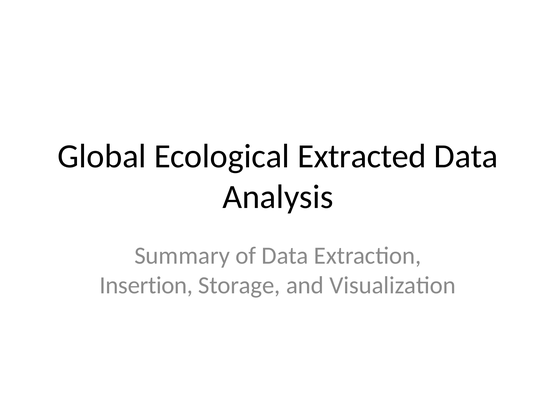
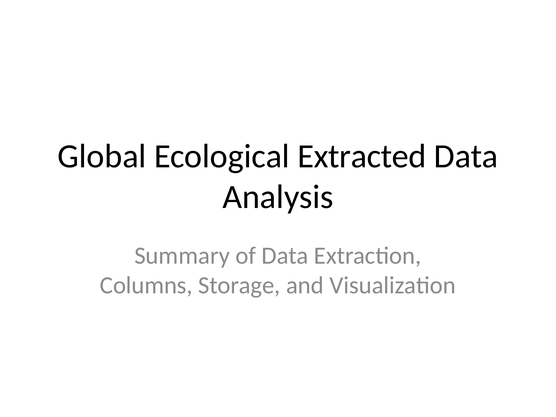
Insertion: Insertion -> Columns
